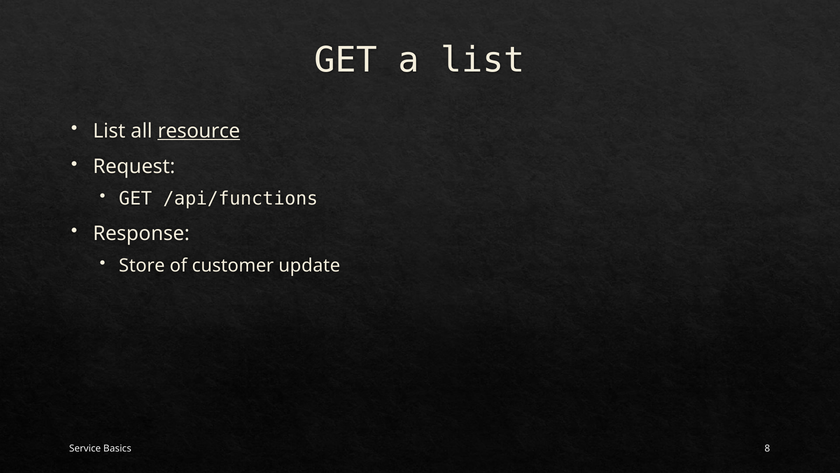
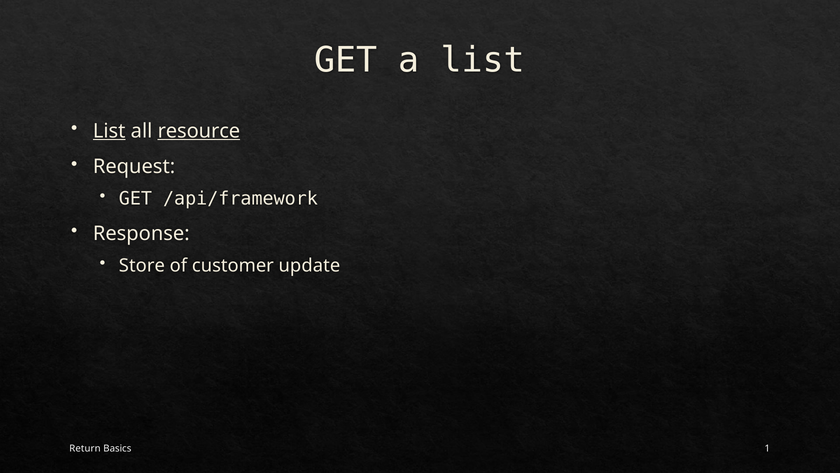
List at (109, 131) underline: none -> present
/api/functions: /api/functions -> /api/framework
Service: Service -> Return
8: 8 -> 1
